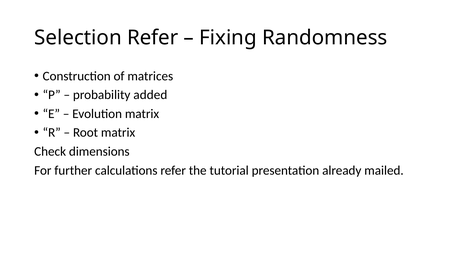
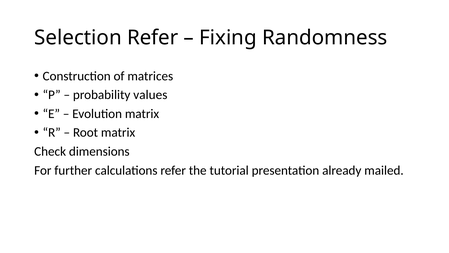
added: added -> values
